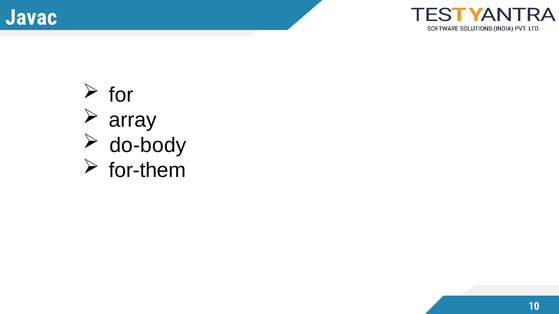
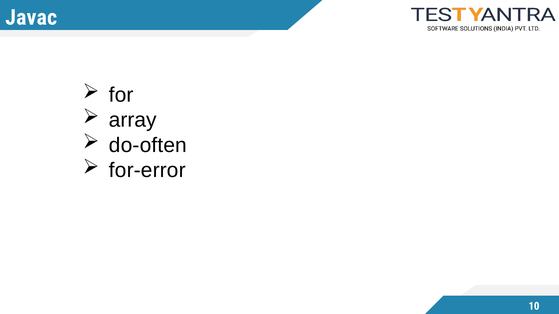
do-body: do-body -> do-often
for-them: for-them -> for-error
